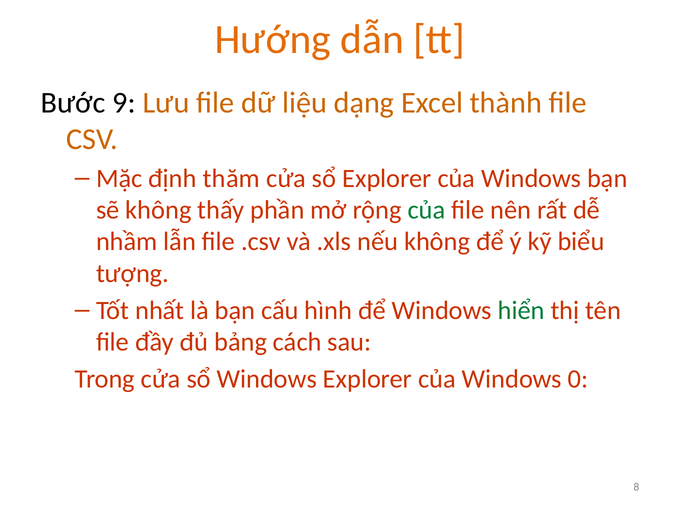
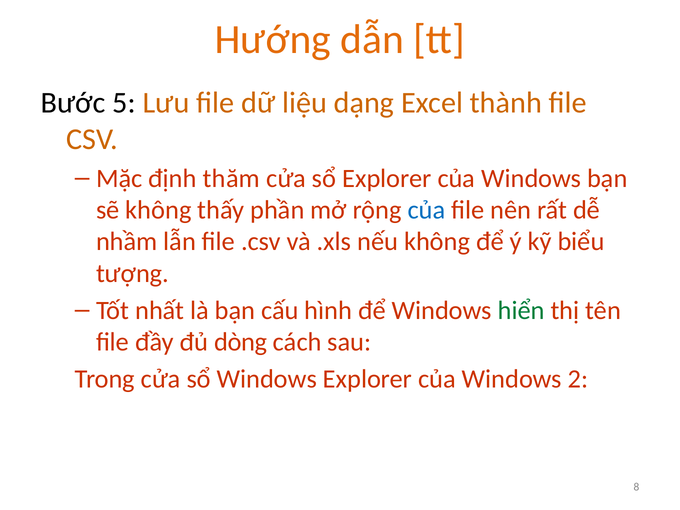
9: 9 -> 5
của at (426, 210) colour: green -> blue
bảng: bảng -> dòng
0: 0 -> 2
